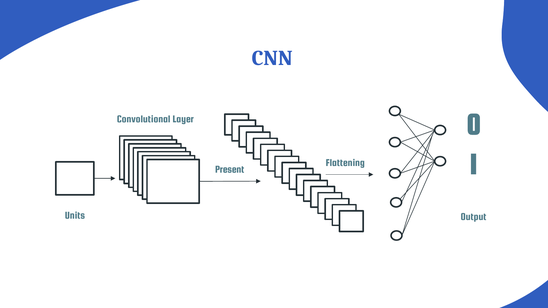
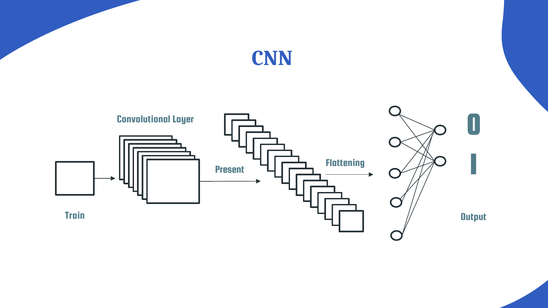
Units: Units -> Train
